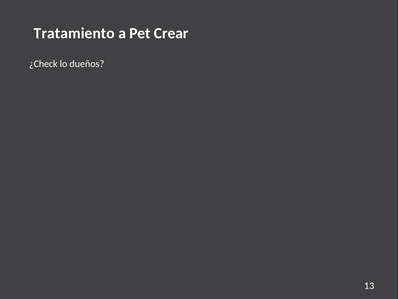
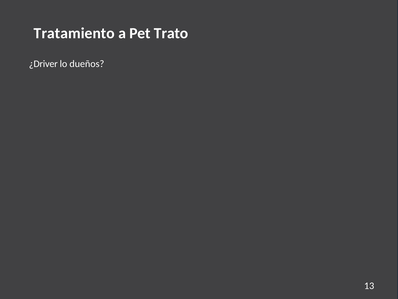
Crear: Crear -> Trato
¿Check: ¿Check -> ¿Driver
